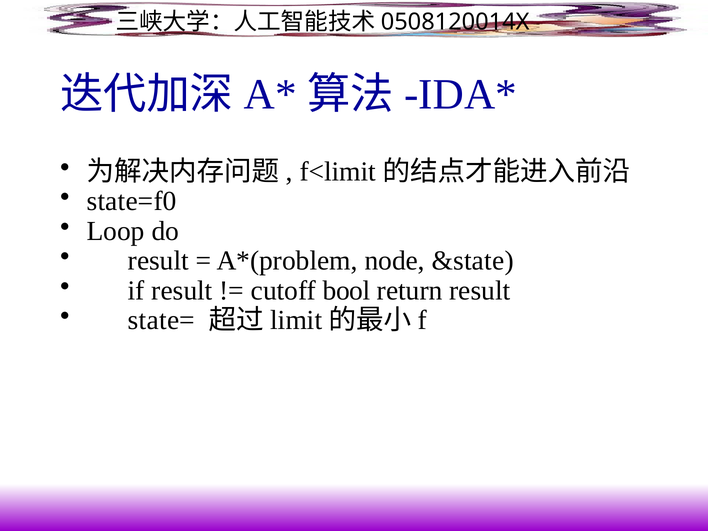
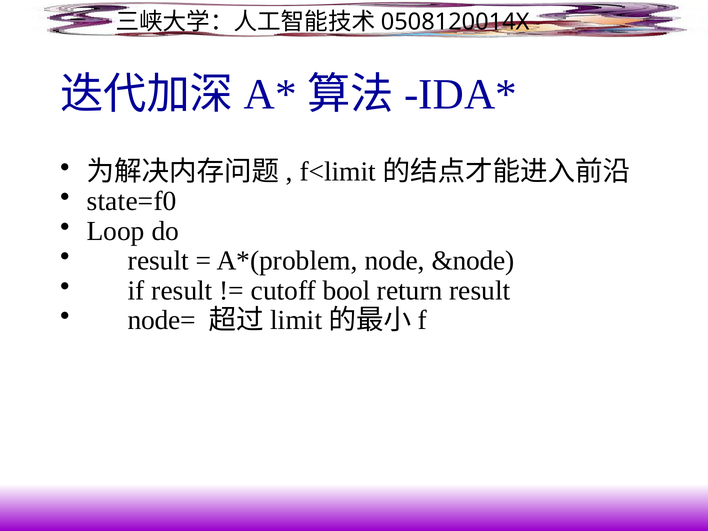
&state: &state -> &node
state=: state= -> node=
